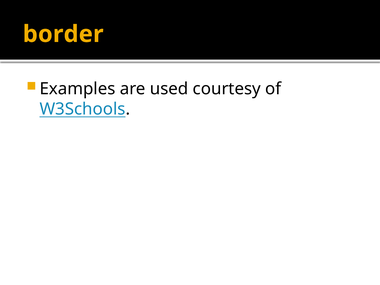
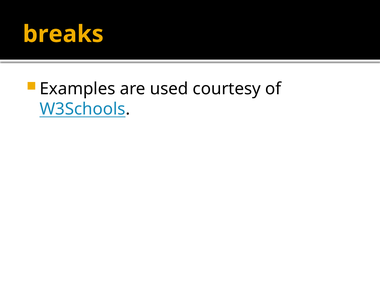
border: border -> breaks
